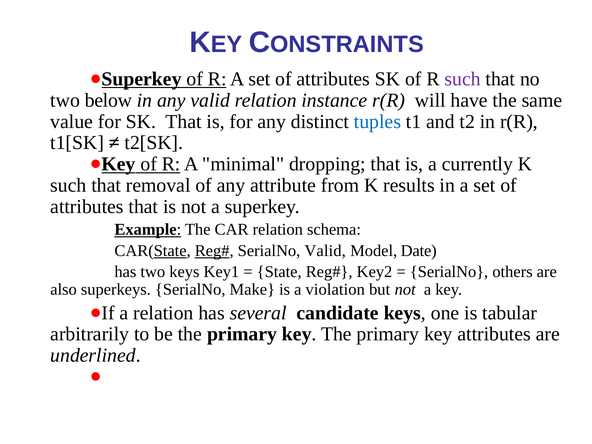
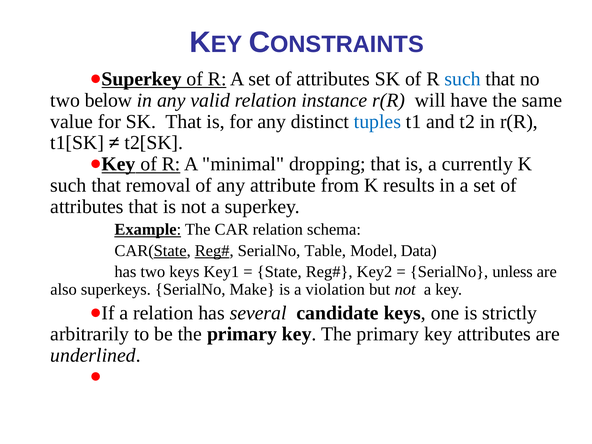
such at (463, 79) colour: purple -> blue
SerialNo Valid: Valid -> Table
Date: Date -> Data
others: others -> unless
tabular: tabular -> strictly
